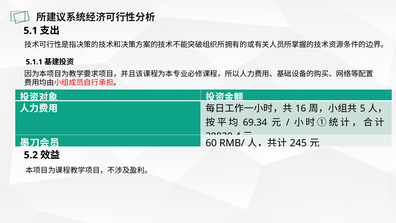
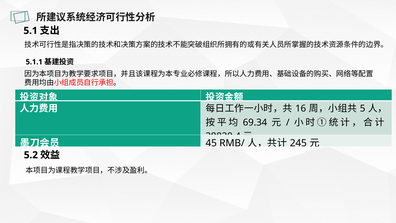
60: 60 -> 45
